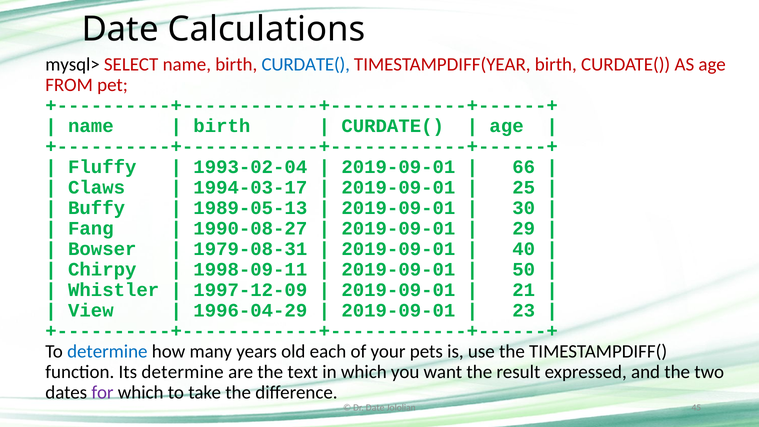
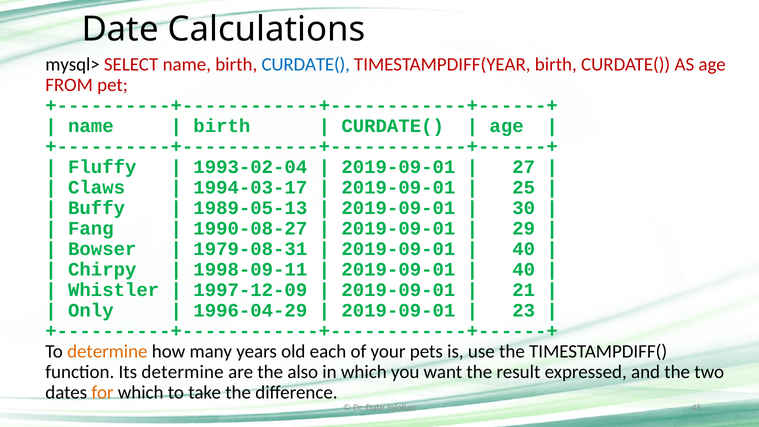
66: 66 -> 27
50 at (524, 270): 50 -> 40
View: View -> Only
determine at (107, 351) colour: blue -> orange
text: text -> also
for colour: purple -> orange
